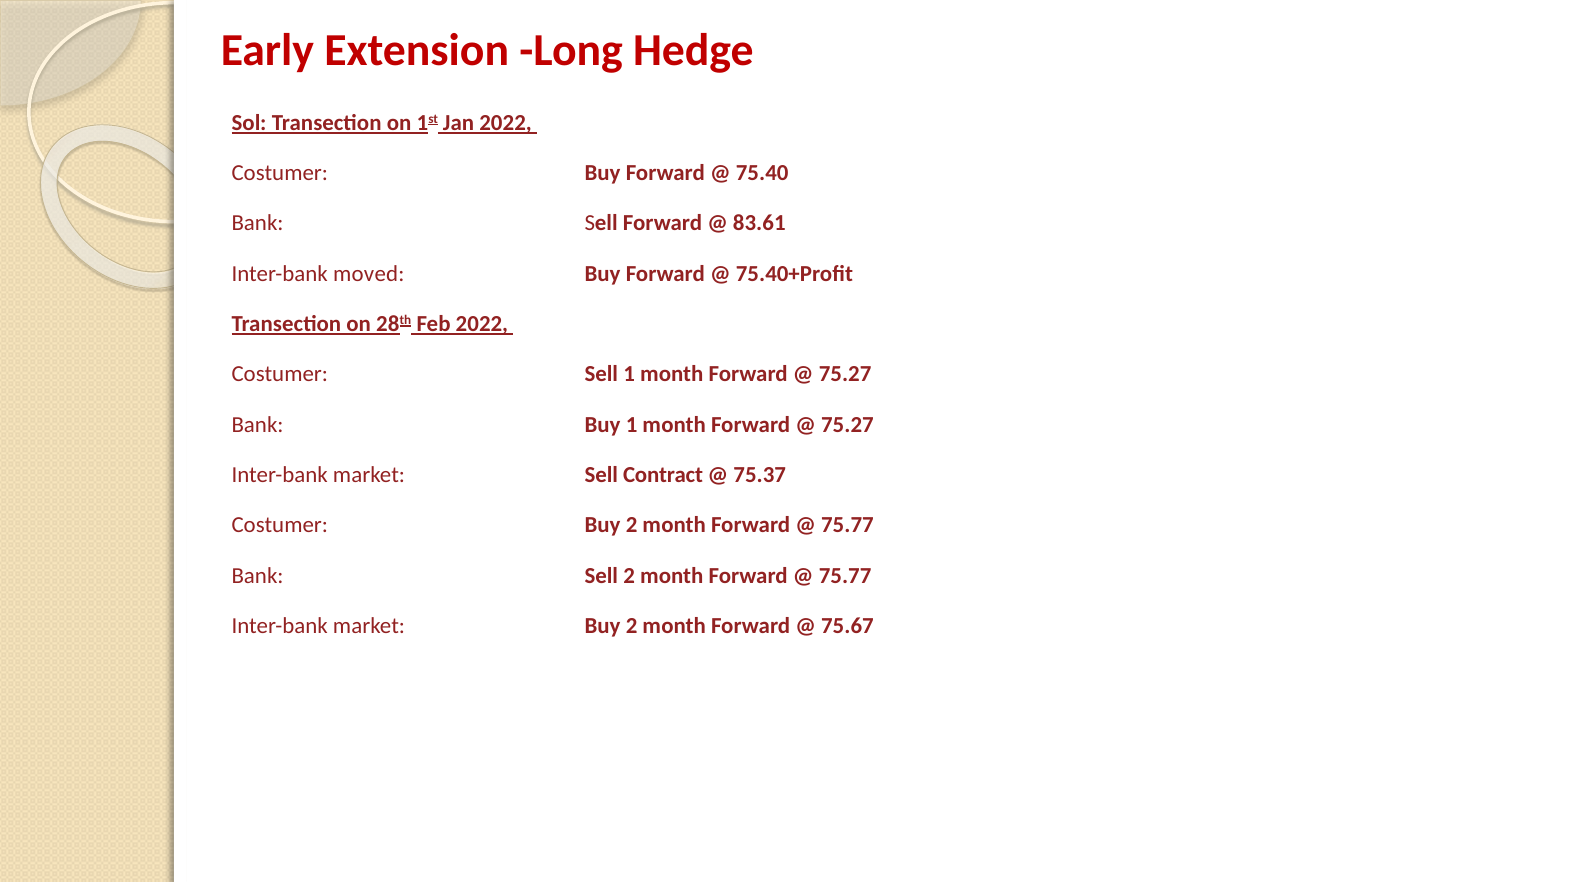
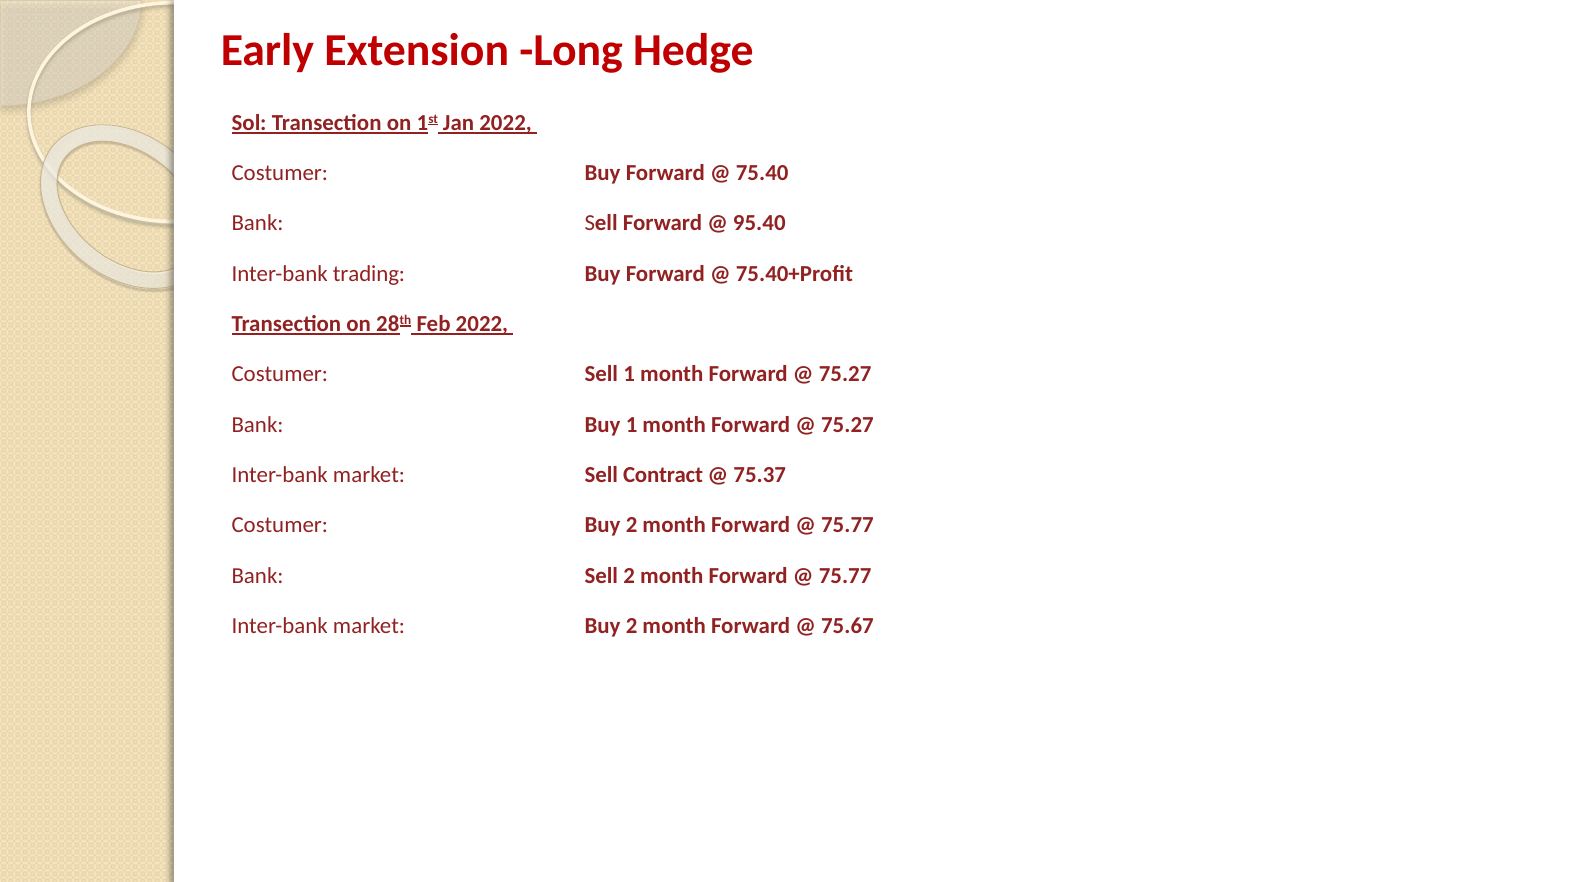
83.61: 83.61 -> 95.40
moved: moved -> trading
